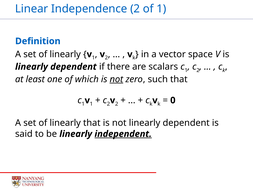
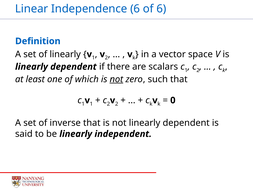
Independence 2: 2 -> 6
of 1: 1 -> 6
linearly at (65, 123): linearly -> inverse
independent underline: present -> none
